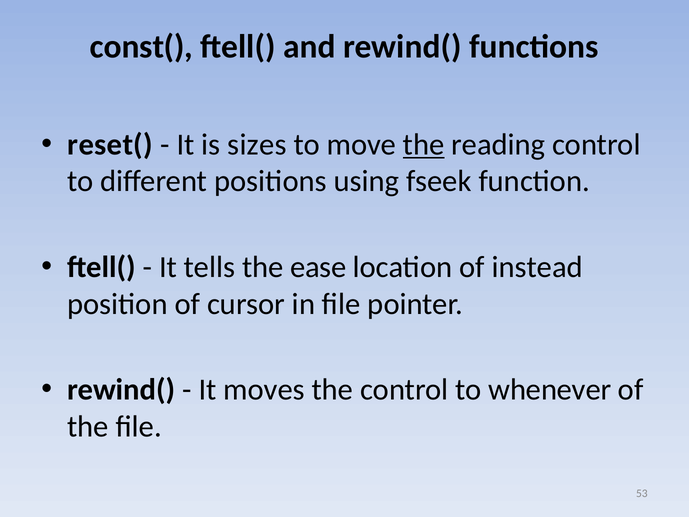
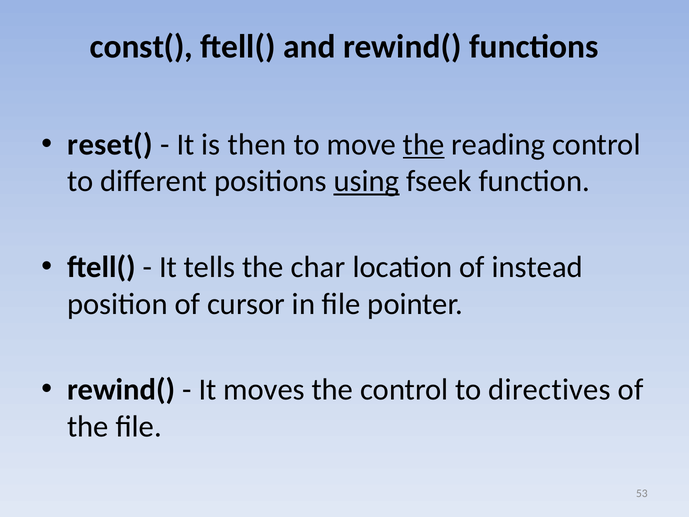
sizes: sizes -> then
using underline: none -> present
ease: ease -> char
whenever: whenever -> directives
